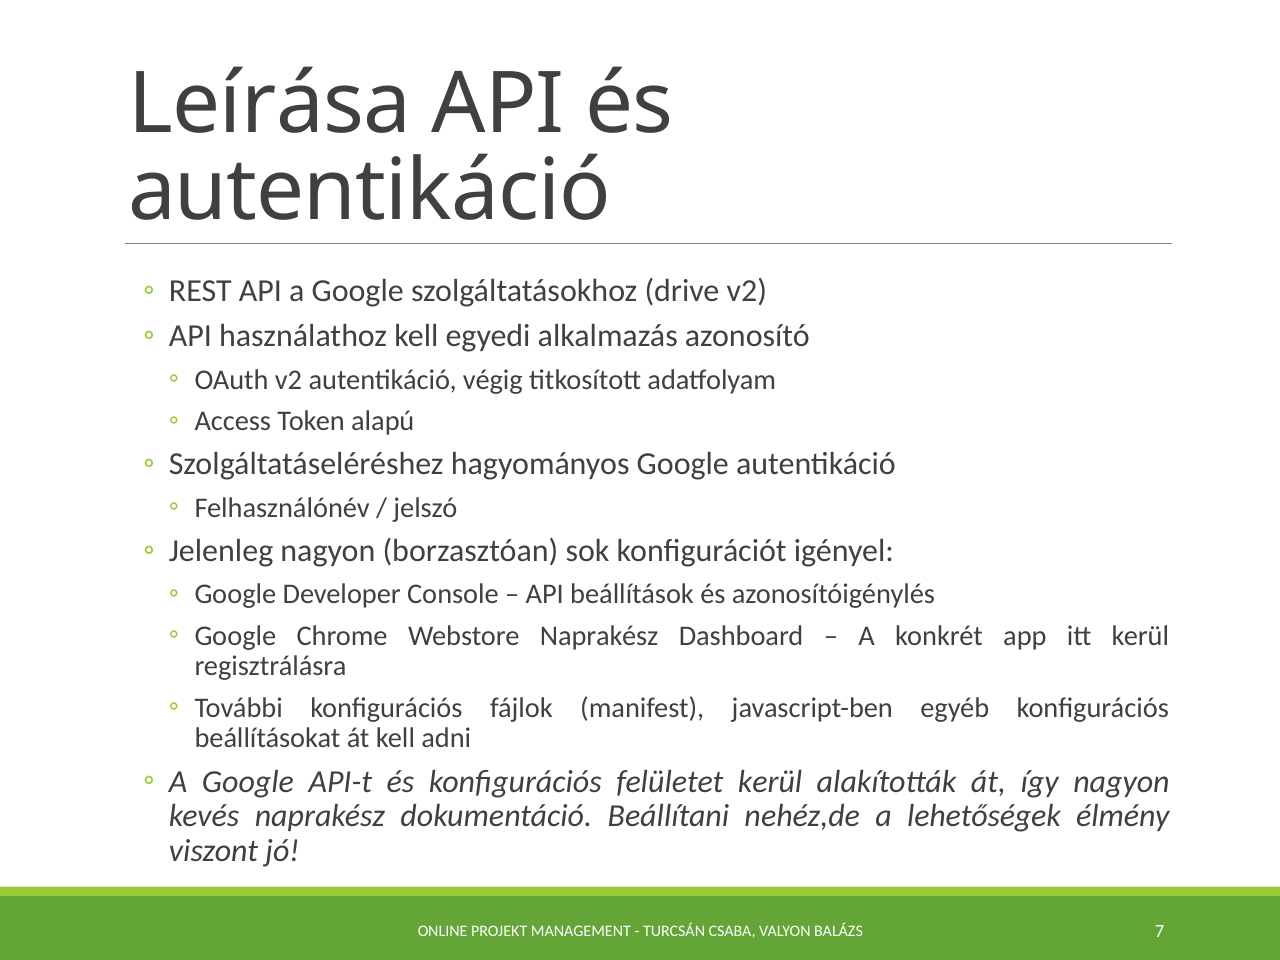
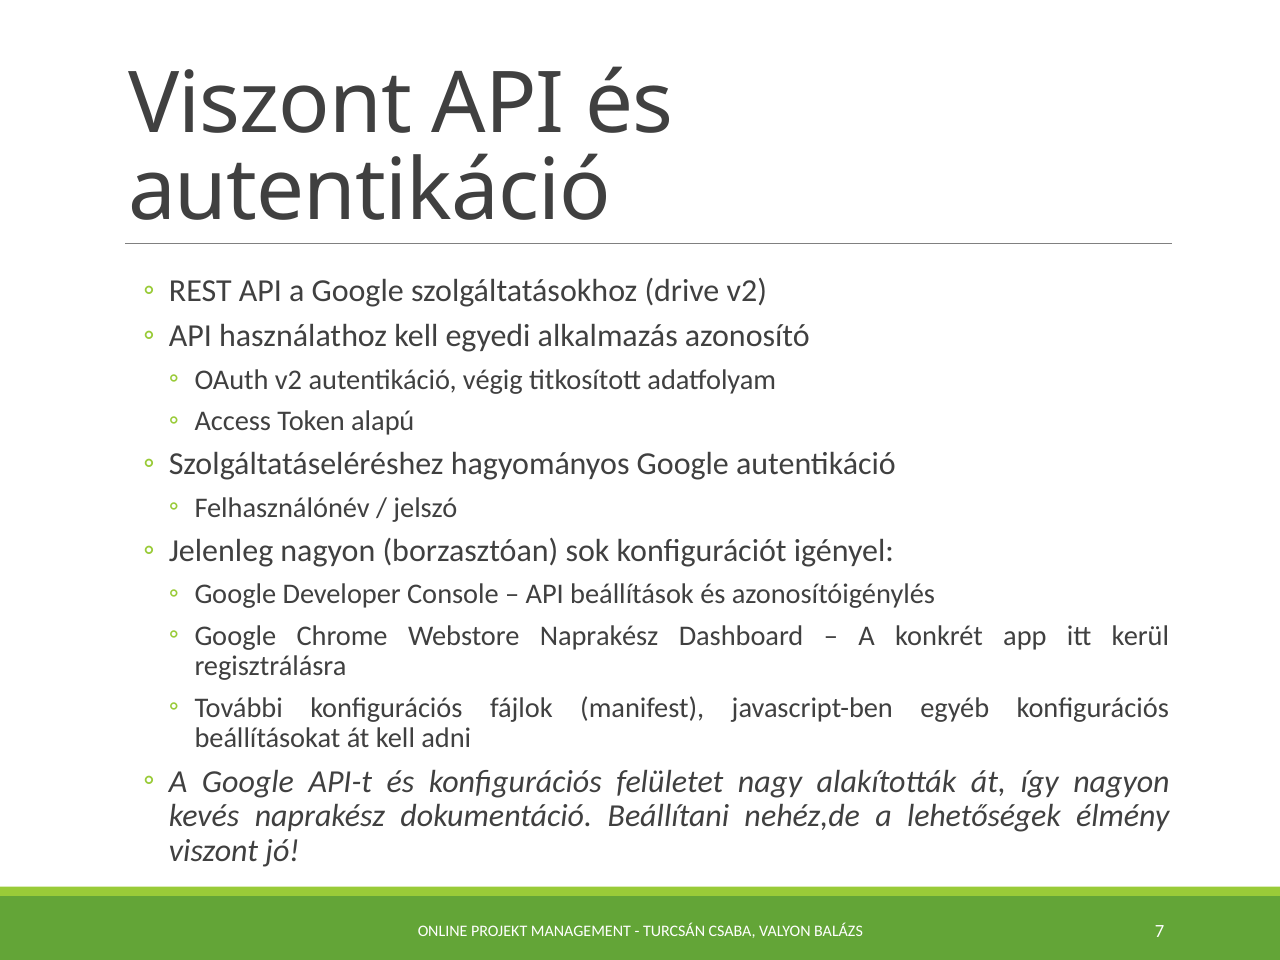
Leírása at (270, 104): Leírása -> Viszont
felületet kerül: kerül -> nagy
